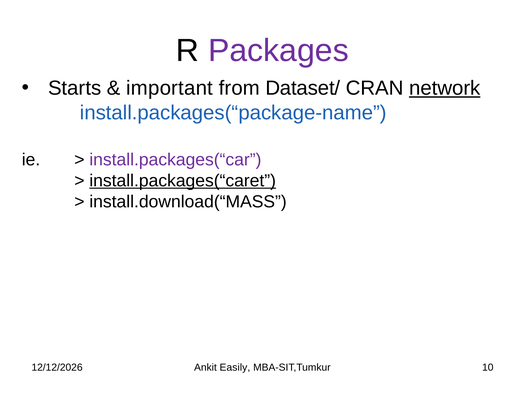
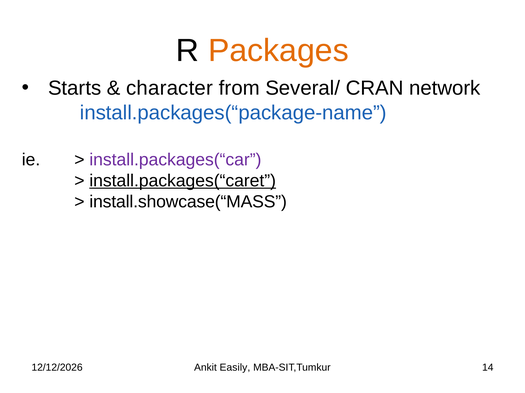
Packages colour: purple -> orange
important: important -> character
Dataset/: Dataset/ -> Several/
network underline: present -> none
install.download(“MASS: install.download(“MASS -> install.showcase(“MASS
10: 10 -> 14
